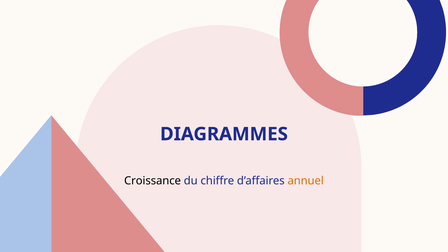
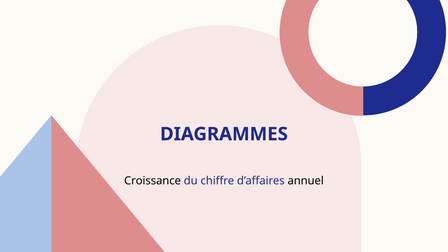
annuel colour: orange -> black
